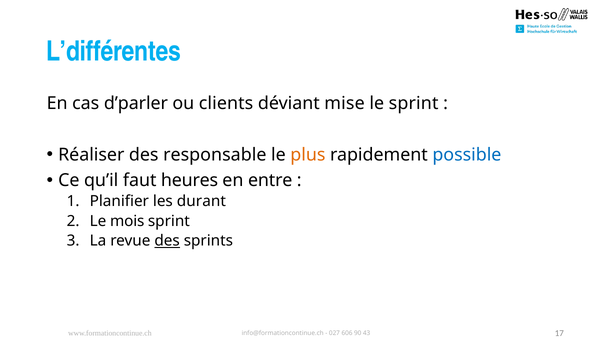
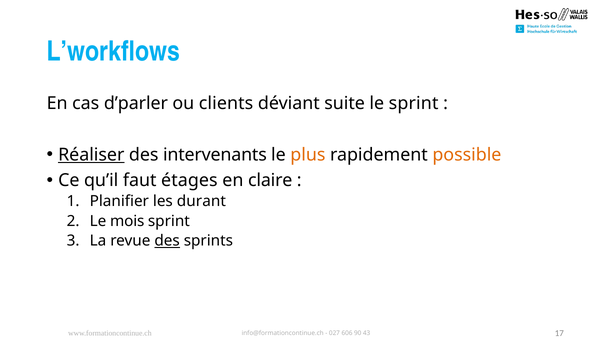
L’différentes: L’différentes -> L’workflows
mise: mise -> suite
Réaliser underline: none -> present
responsable: responsable -> intervenants
possible colour: blue -> orange
heures: heures -> étages
entre: entre -> claire
